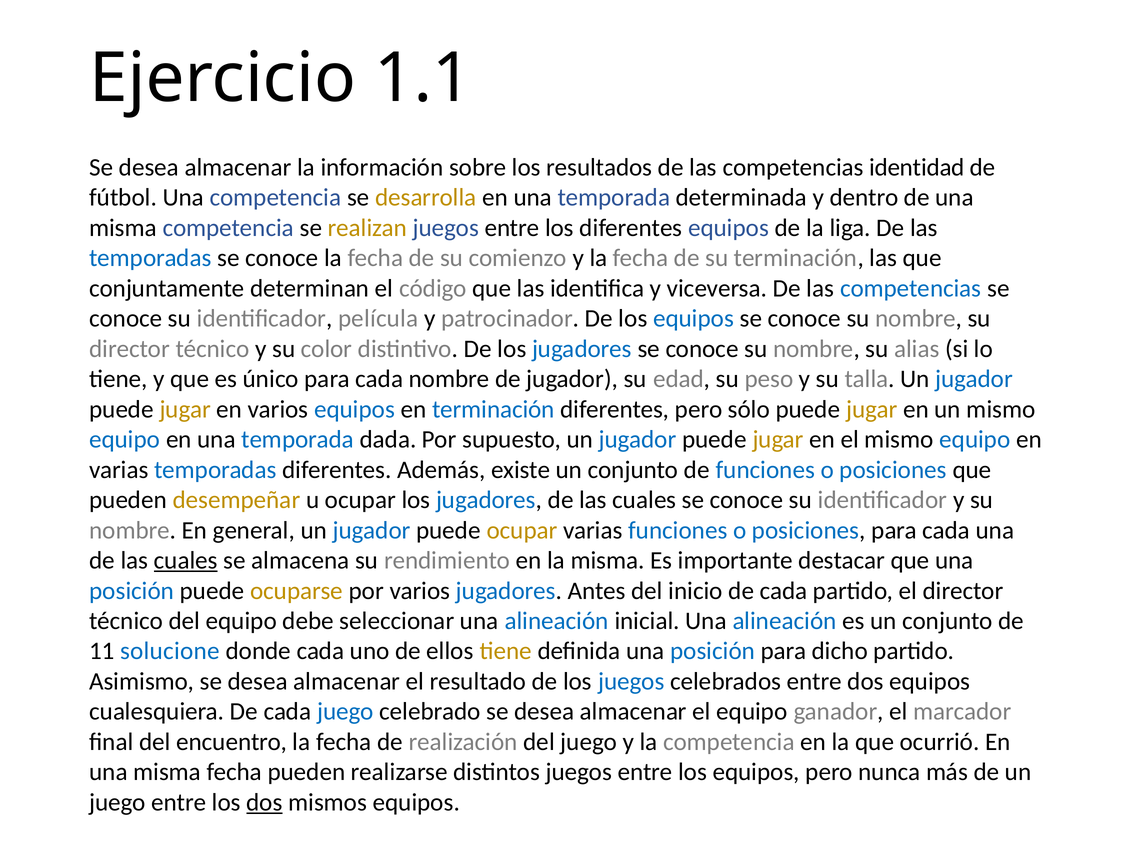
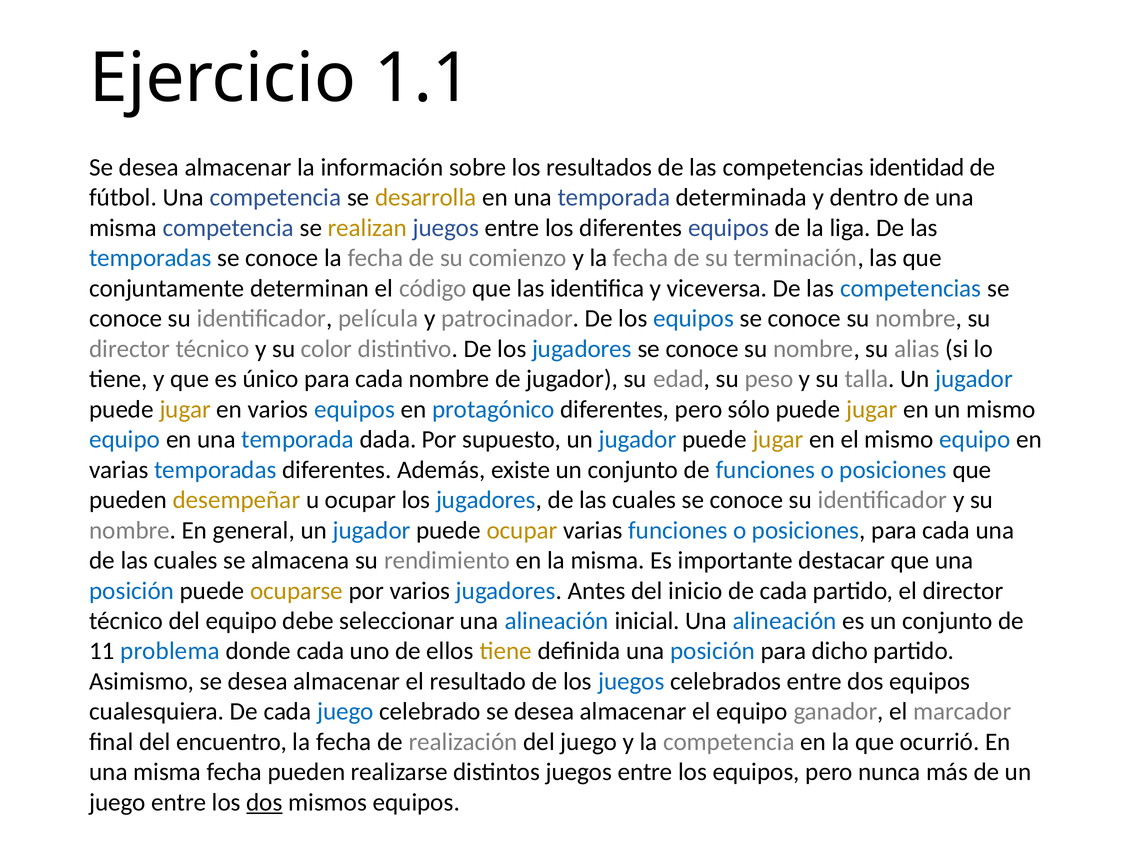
en terminación: terminación -> protagónico
cuales at (186, 560) underline: present -> none
solucione: solucione -> problema
